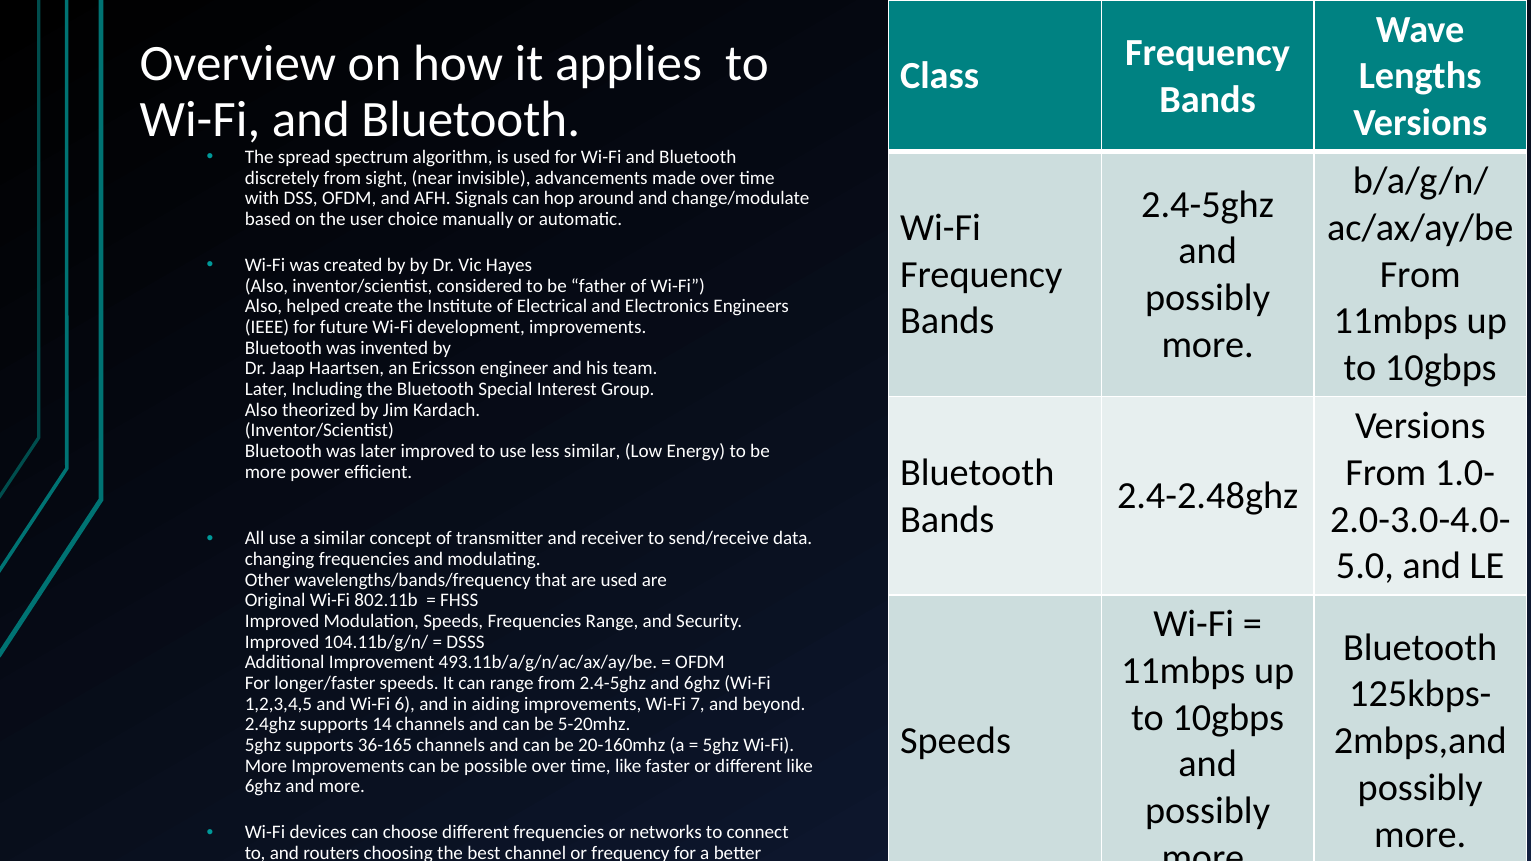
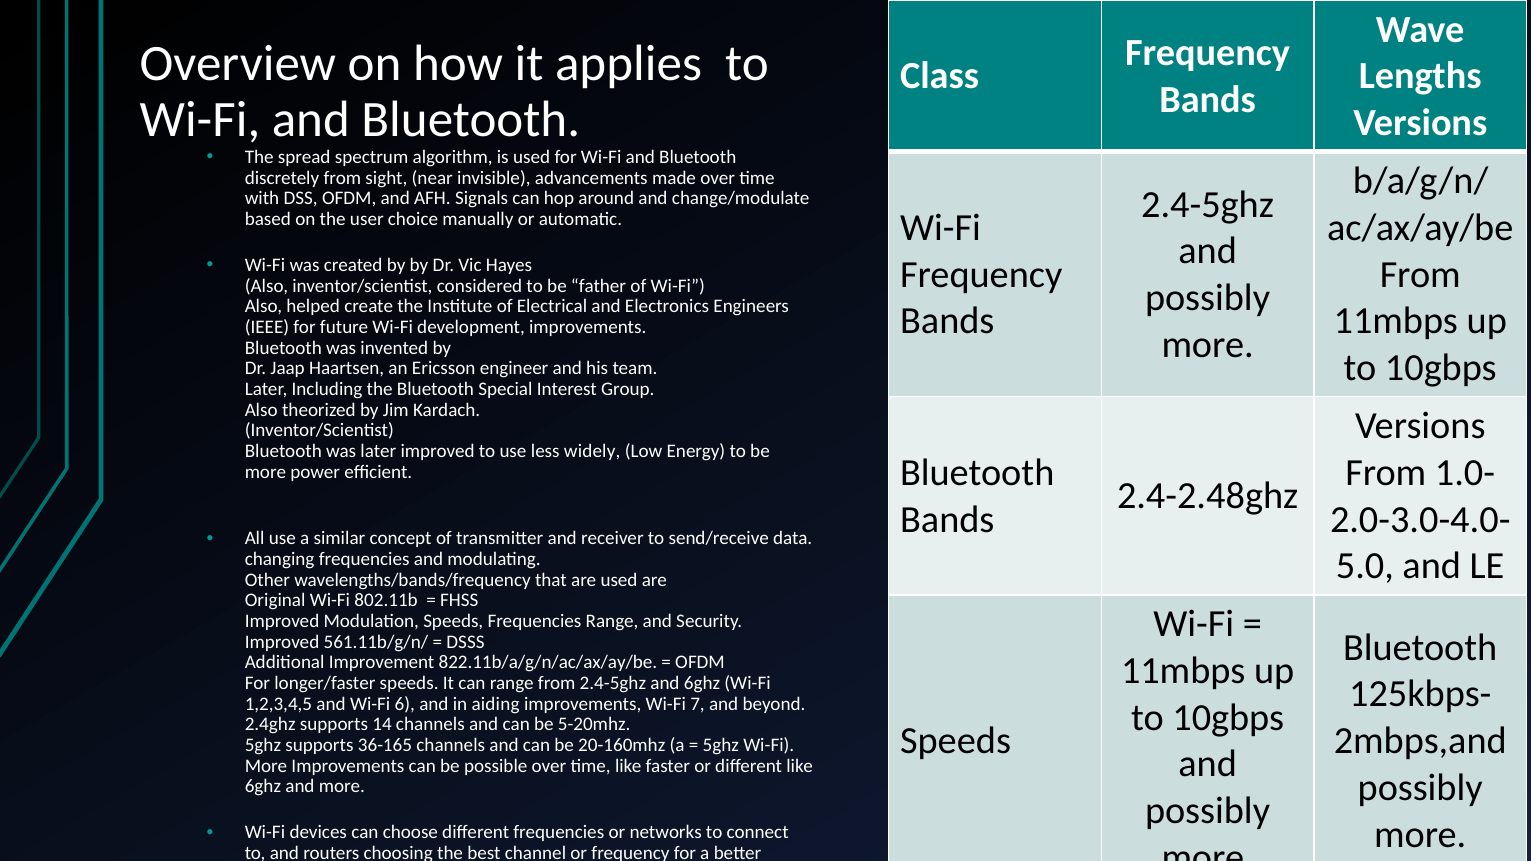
less similar: similar -> widely
104.11b/g/n/: 104.11b/g/n/ -> 561.11b/g/n/
493.11b/a/g/n/ac/ax/ay/be: 493.11b/a/g/n/ac/ax/ay/be -> 822.11b/a/g/n/ac/ax/ay/be
